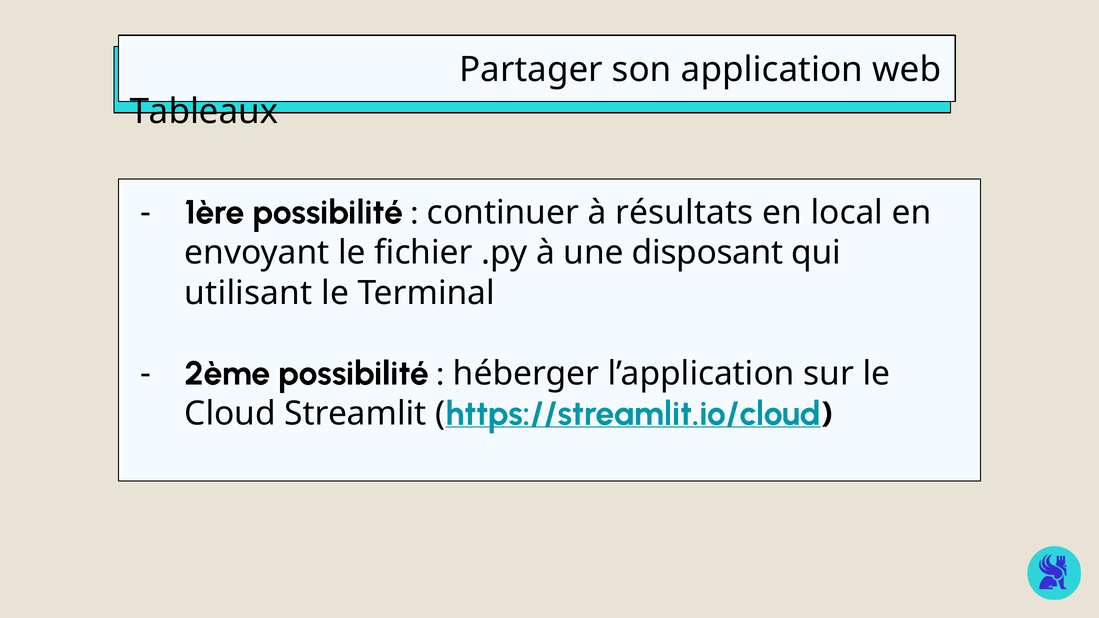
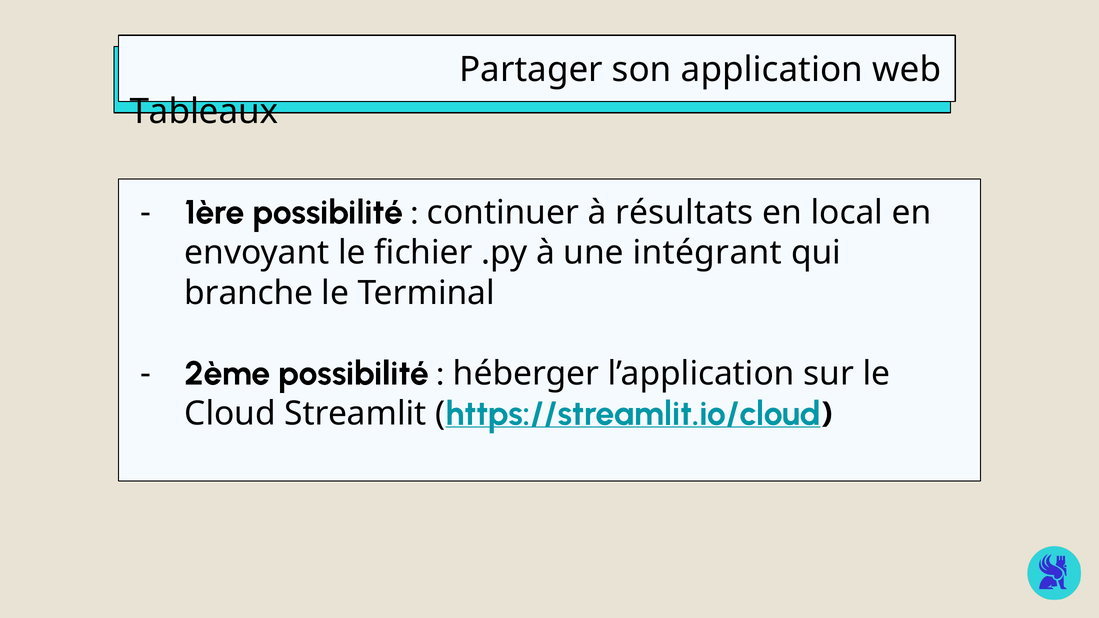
disposant: disposant -> intégrant
utilisant: utilisant -> branche
